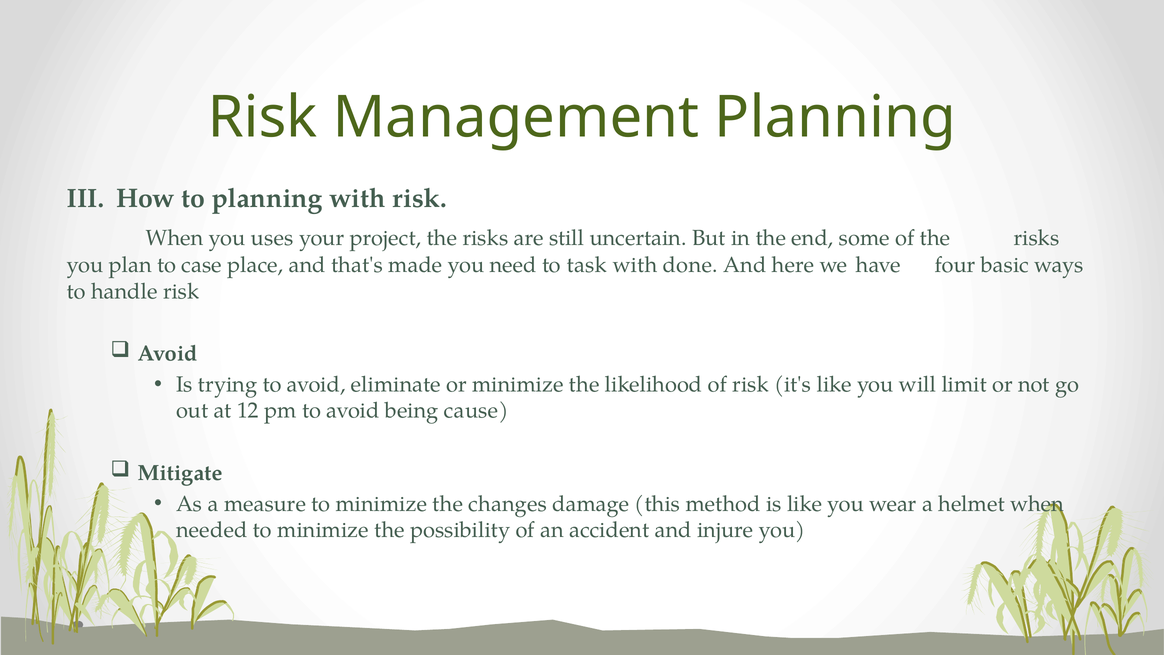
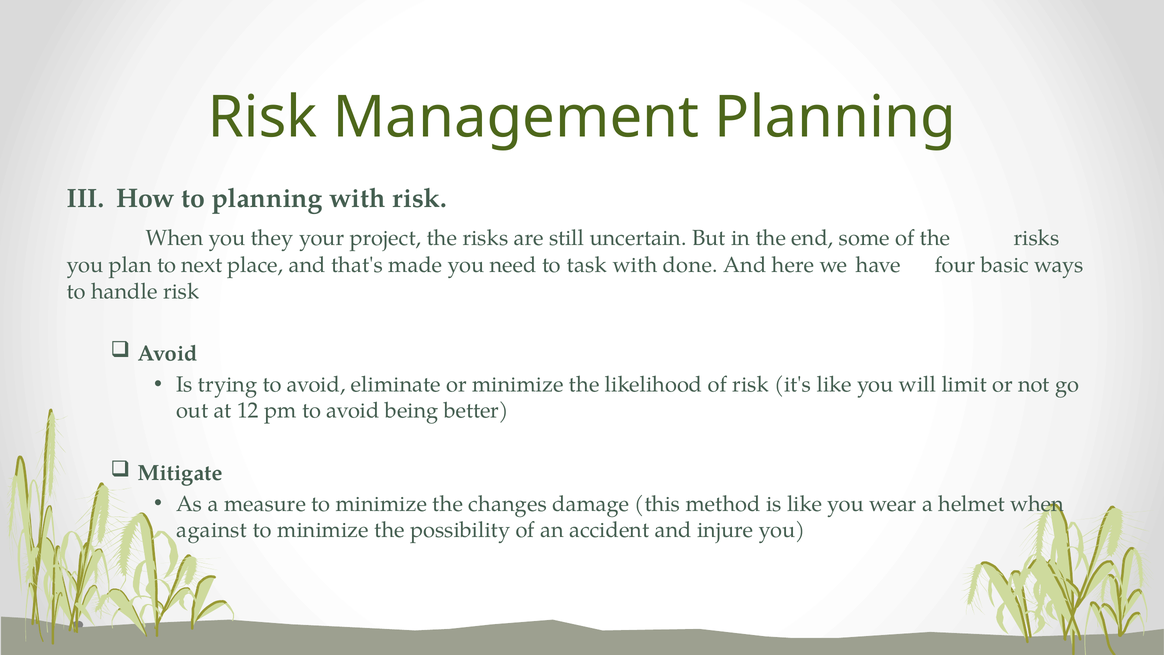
uses: uses -> they
case: case -> next
cause: cause -> better
needed: needed -> against
